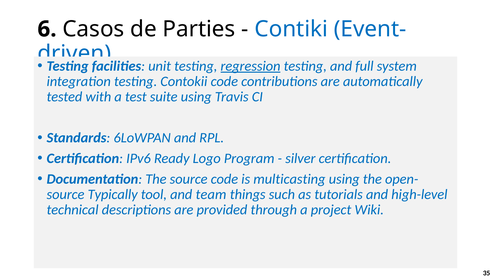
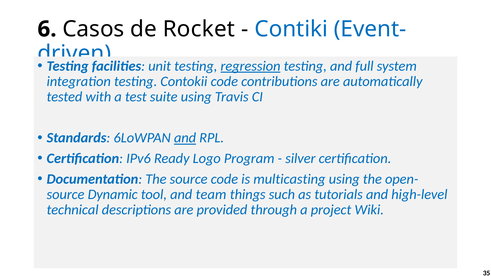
Parties: Parties -> Rocket
and at (185, 138) underline: none -> present
Typically: Typically -> Dynamic
